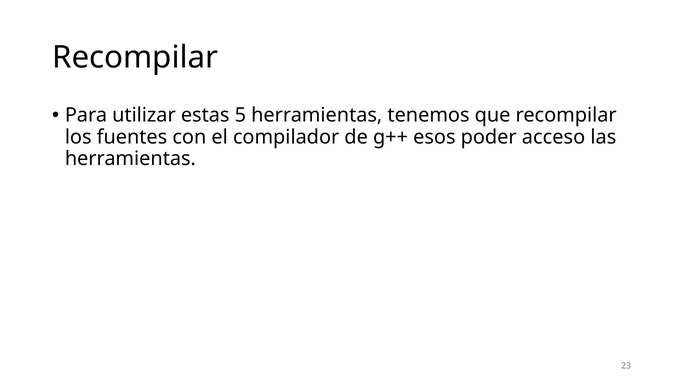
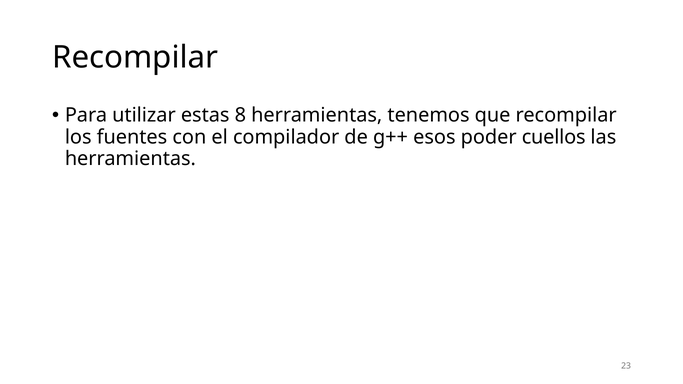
5: 5 -> 8
acceso: acceso -> cuellos
